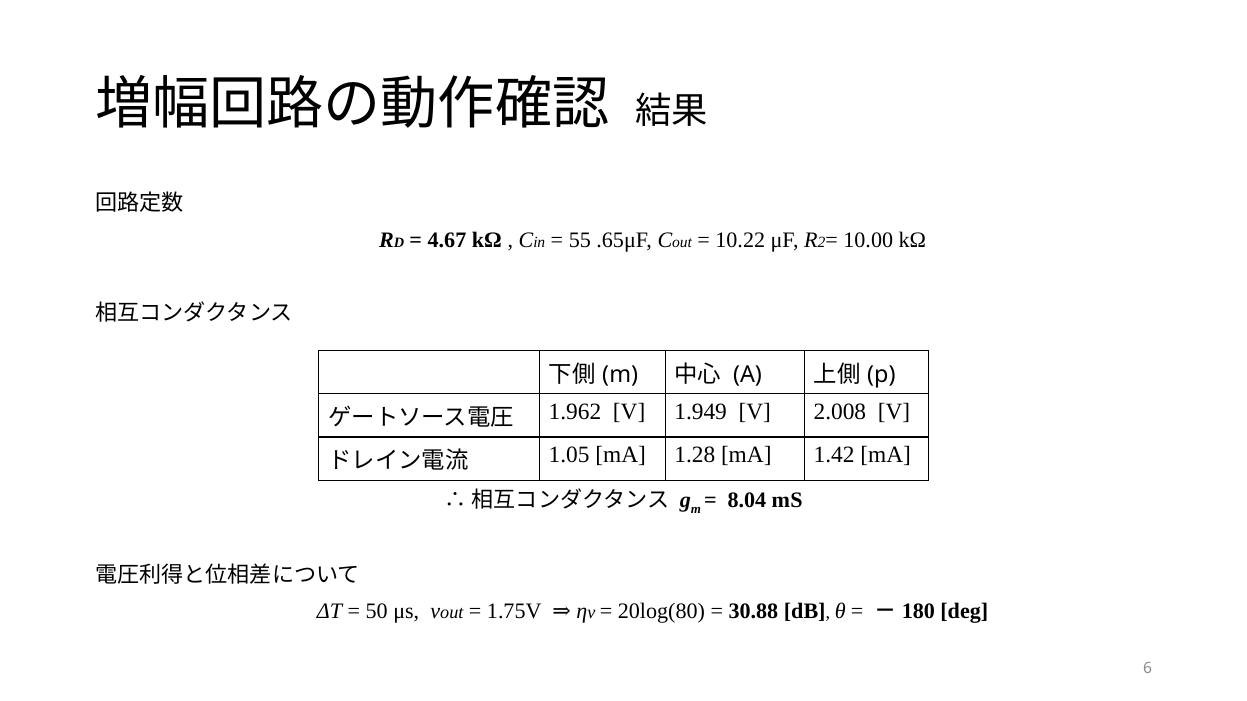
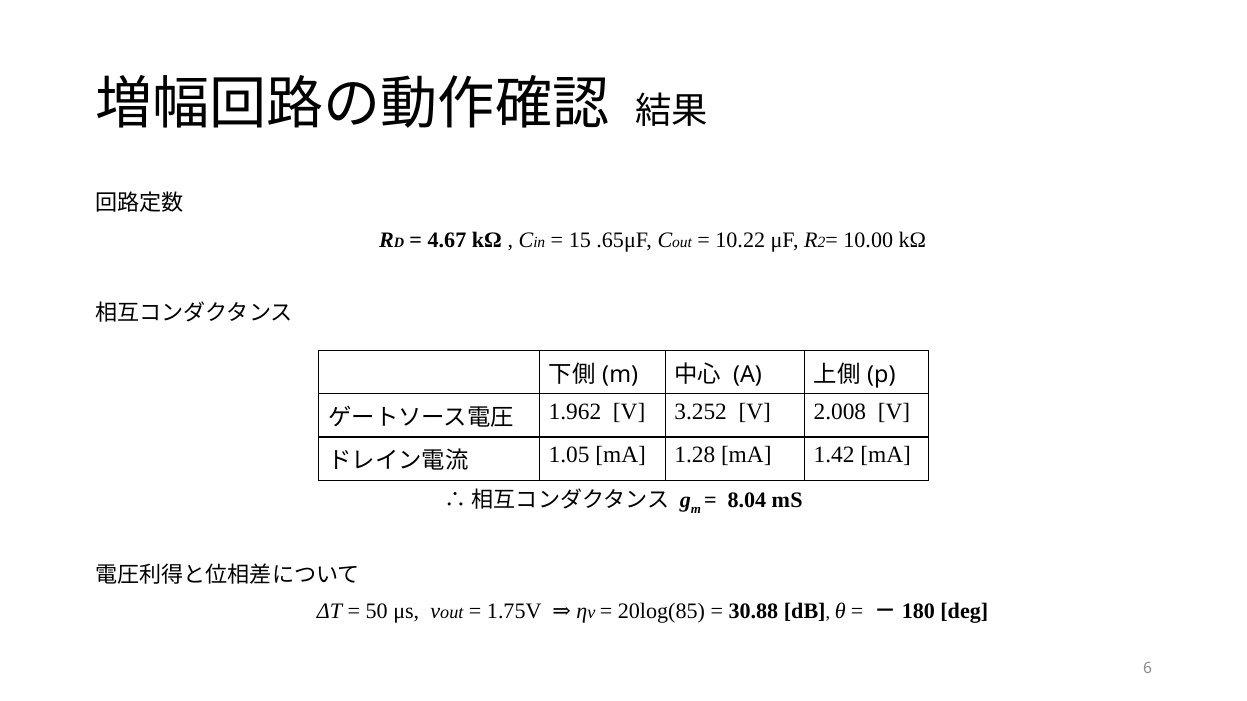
55: 55 -> 15
1.949: 1.949 -> 3.252
20log(80: 20log(80 -> 20log(85
